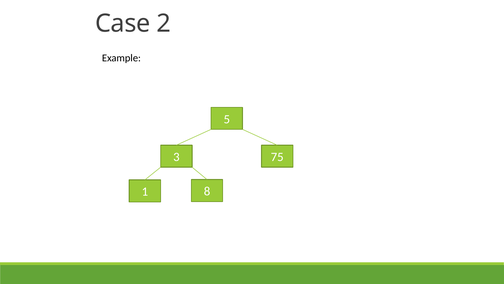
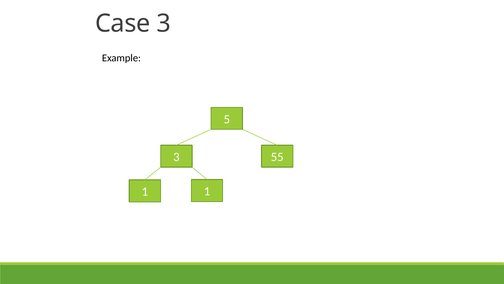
Case 2: 2 -> 3
75: 75 -> 55
1 8: 8 -> 1
